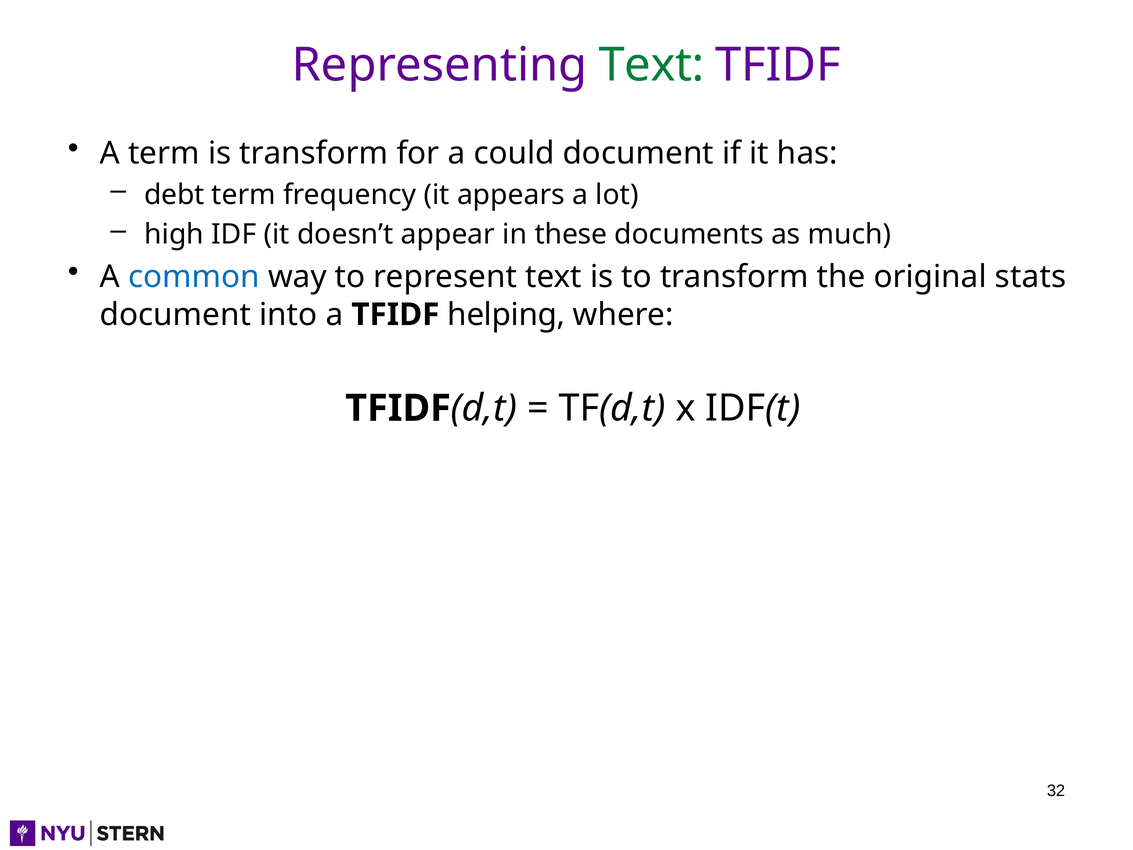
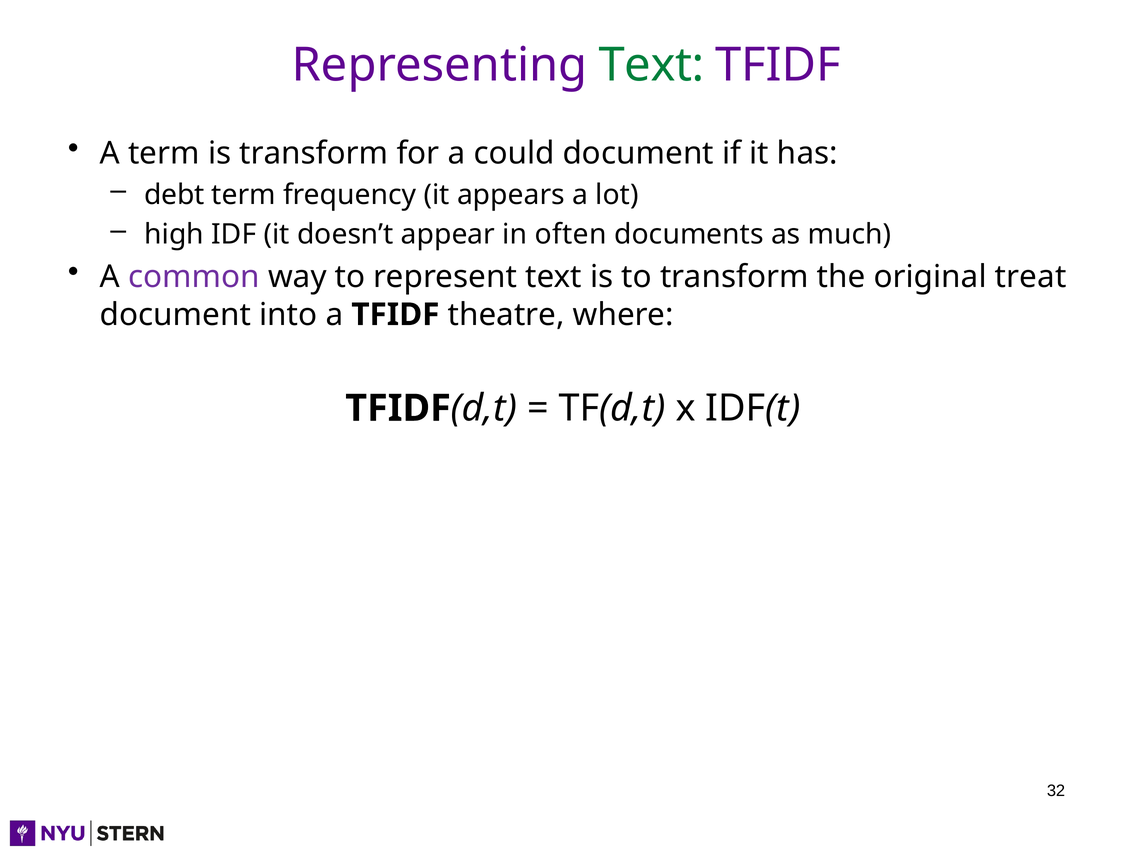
these: these -> often
common colour: blue -> purple
stats: stats -> treat
helping: helping -> theatre
